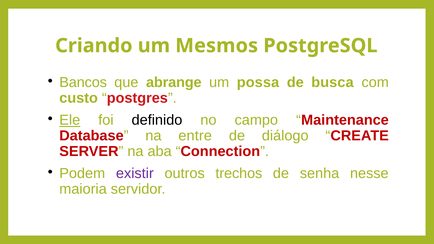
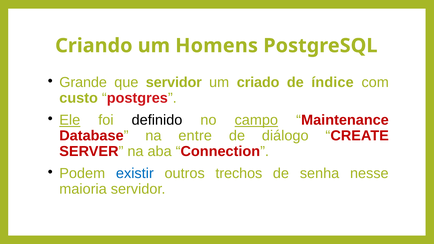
Mesmos: Mesmos -> Homens
Bancos: Bancos -> Grande
que abrange: abrange -> servidor
possa: possa -> criado
busca: busca -> índice
campo underline: none -> present
existir colour: purple -> blue
